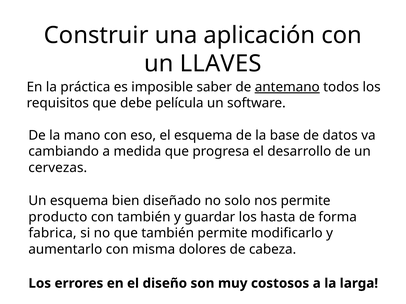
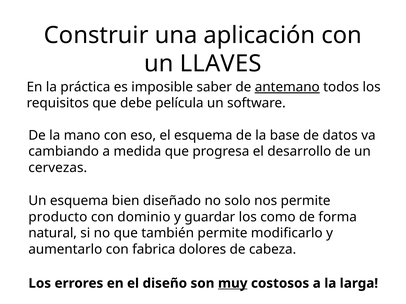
con también: también -> dominio
hasta: hasta -> como
fabrica: fabrica -> natural
misma: misma -> fabrica
muy underline: none -> present
